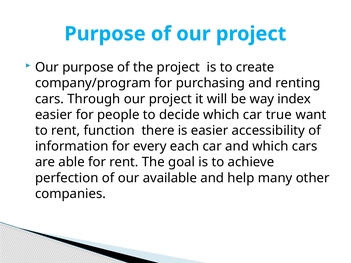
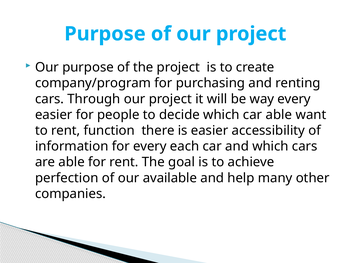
way index: index -> every
car true: true -> able
